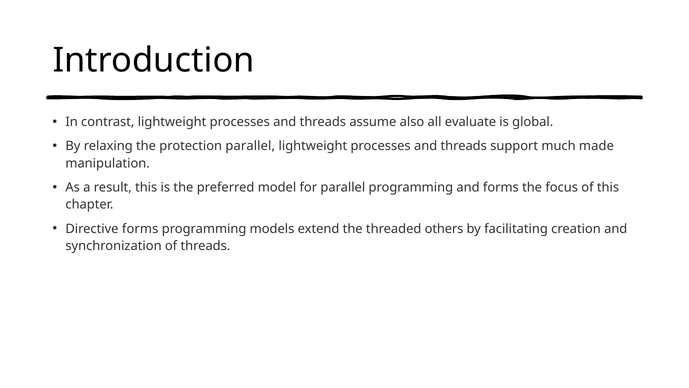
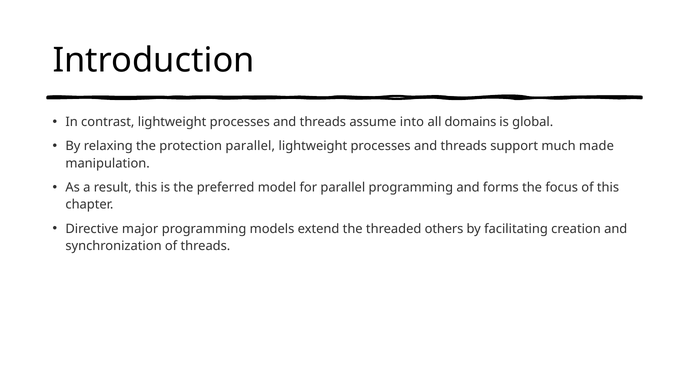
also: also -> into
evaluate: evaluate -> domains
Directive forms: forms -> major
